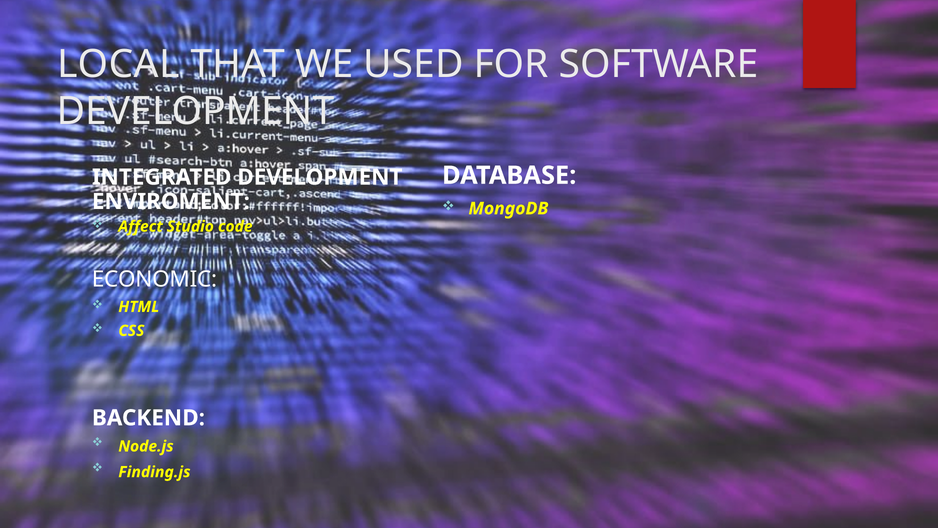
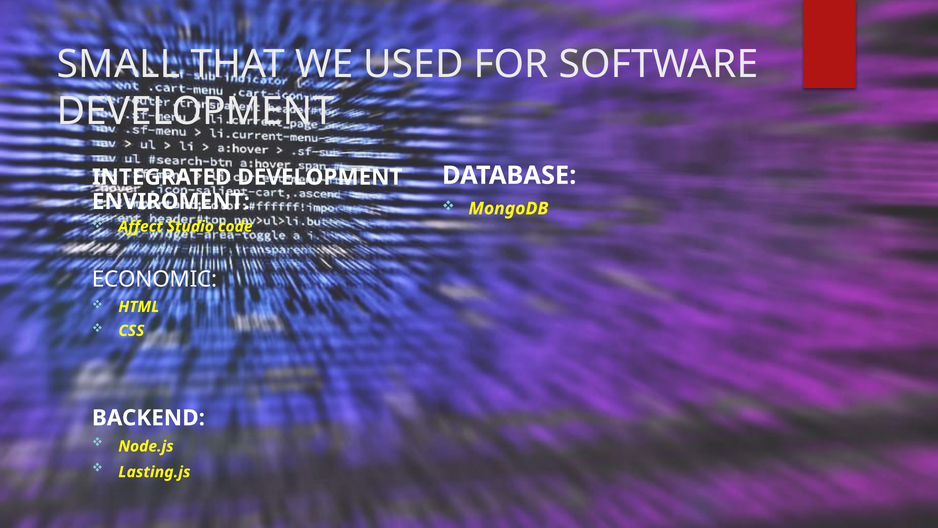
LOCAL: LOCAL -> SMALL
Finding.js: Finding.js -> Lasting.js
